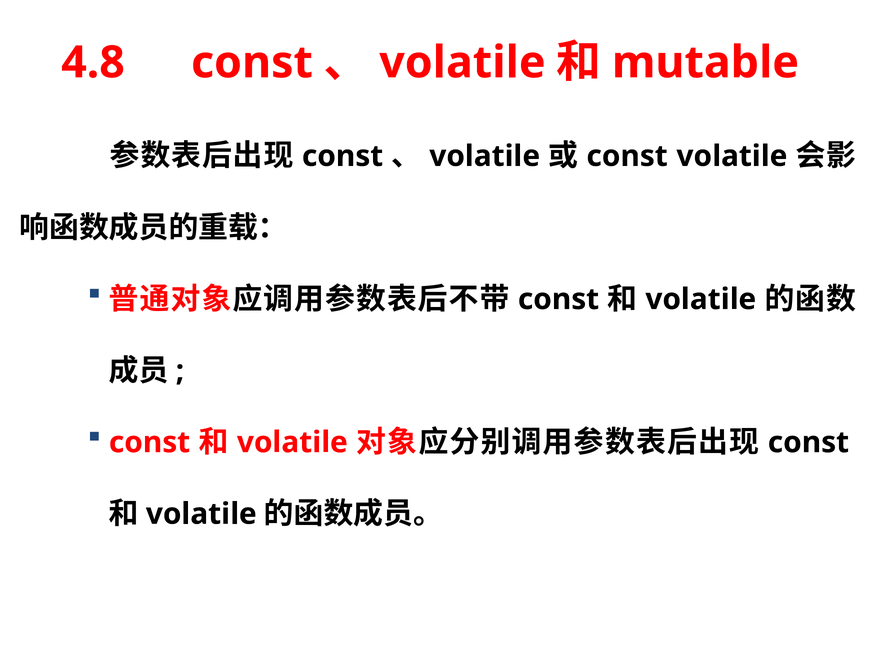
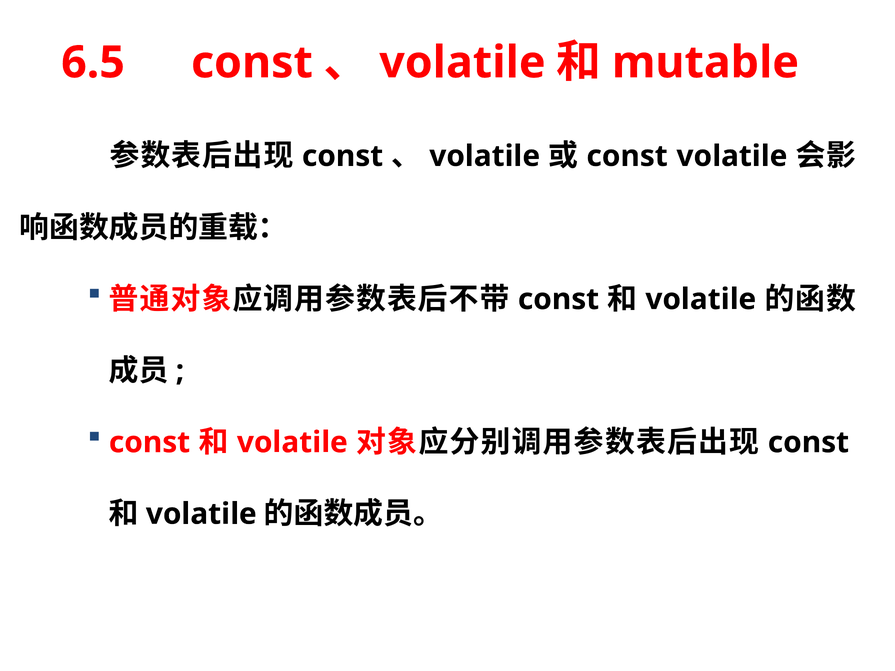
4.8: 4.8 -> 6.5
